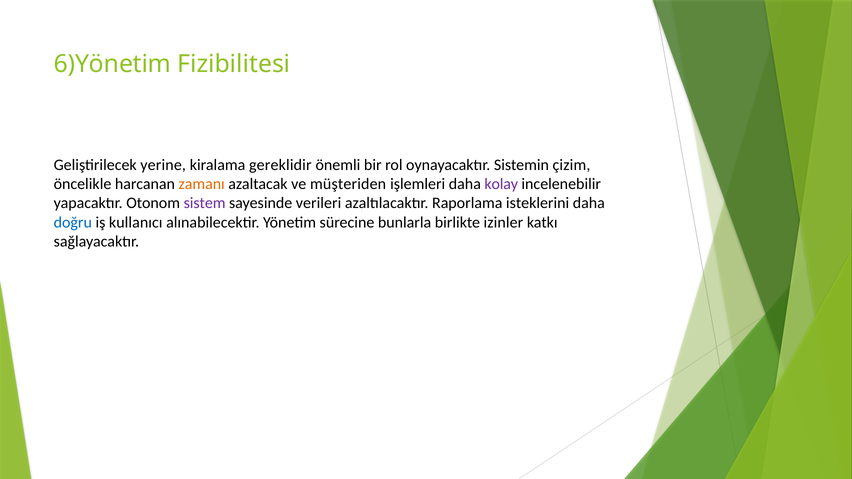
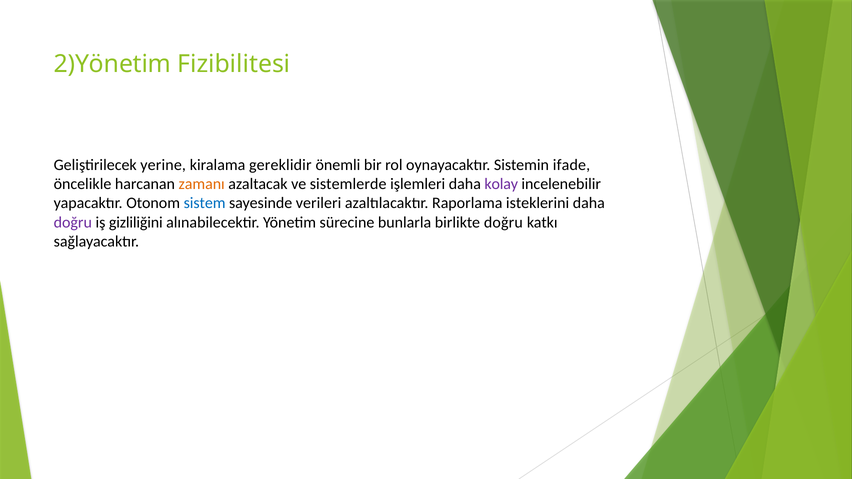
6)Yönetim: 6)Yönetim -> 2)Yönetim
çizim: çizim -> ifade
müşteriden: müşteriden -> sistemlerde
sistem colour: purple -> blue
doğru at (73, 222) colour: blue -> purple
kullanıcı: kullanıcı -> gizliliğini
birlikte izinler: izinler -> doğru
